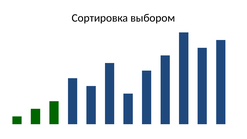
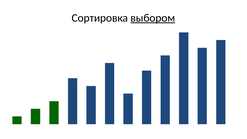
выбором underline: none -> present
